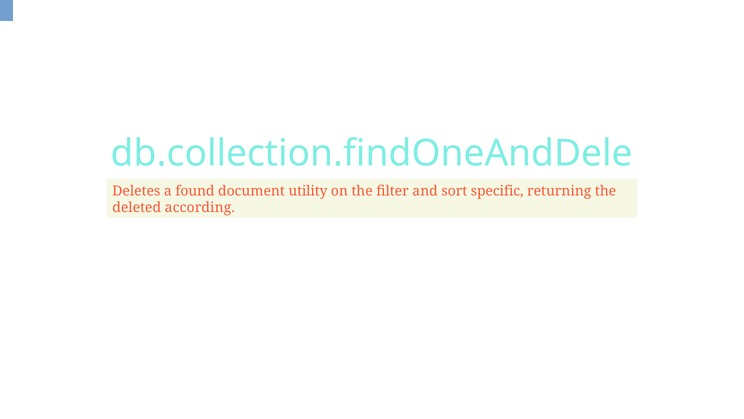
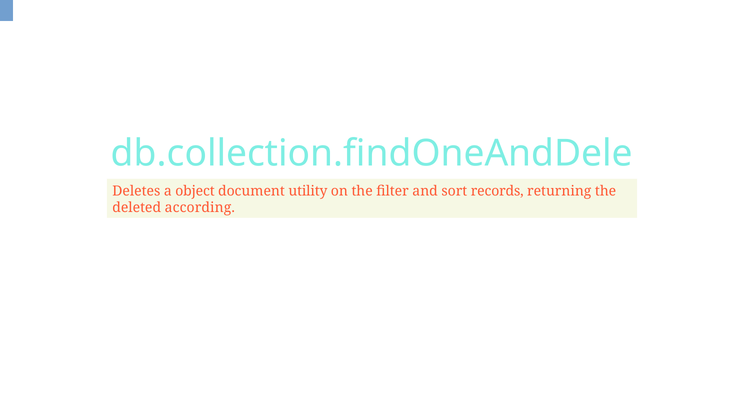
found: found -> object
specific: specific -> records
